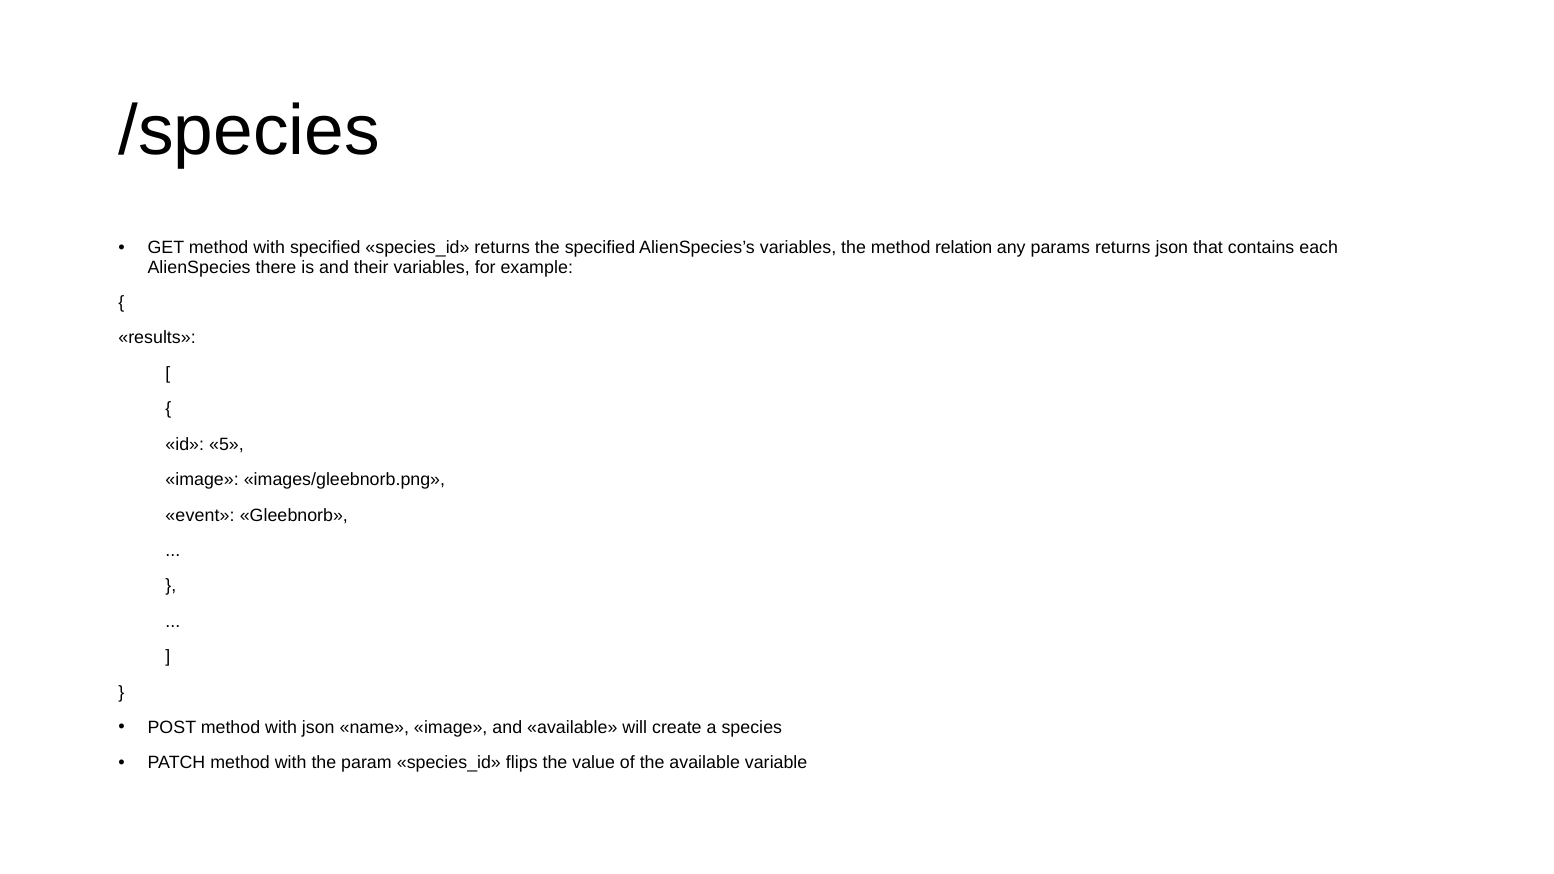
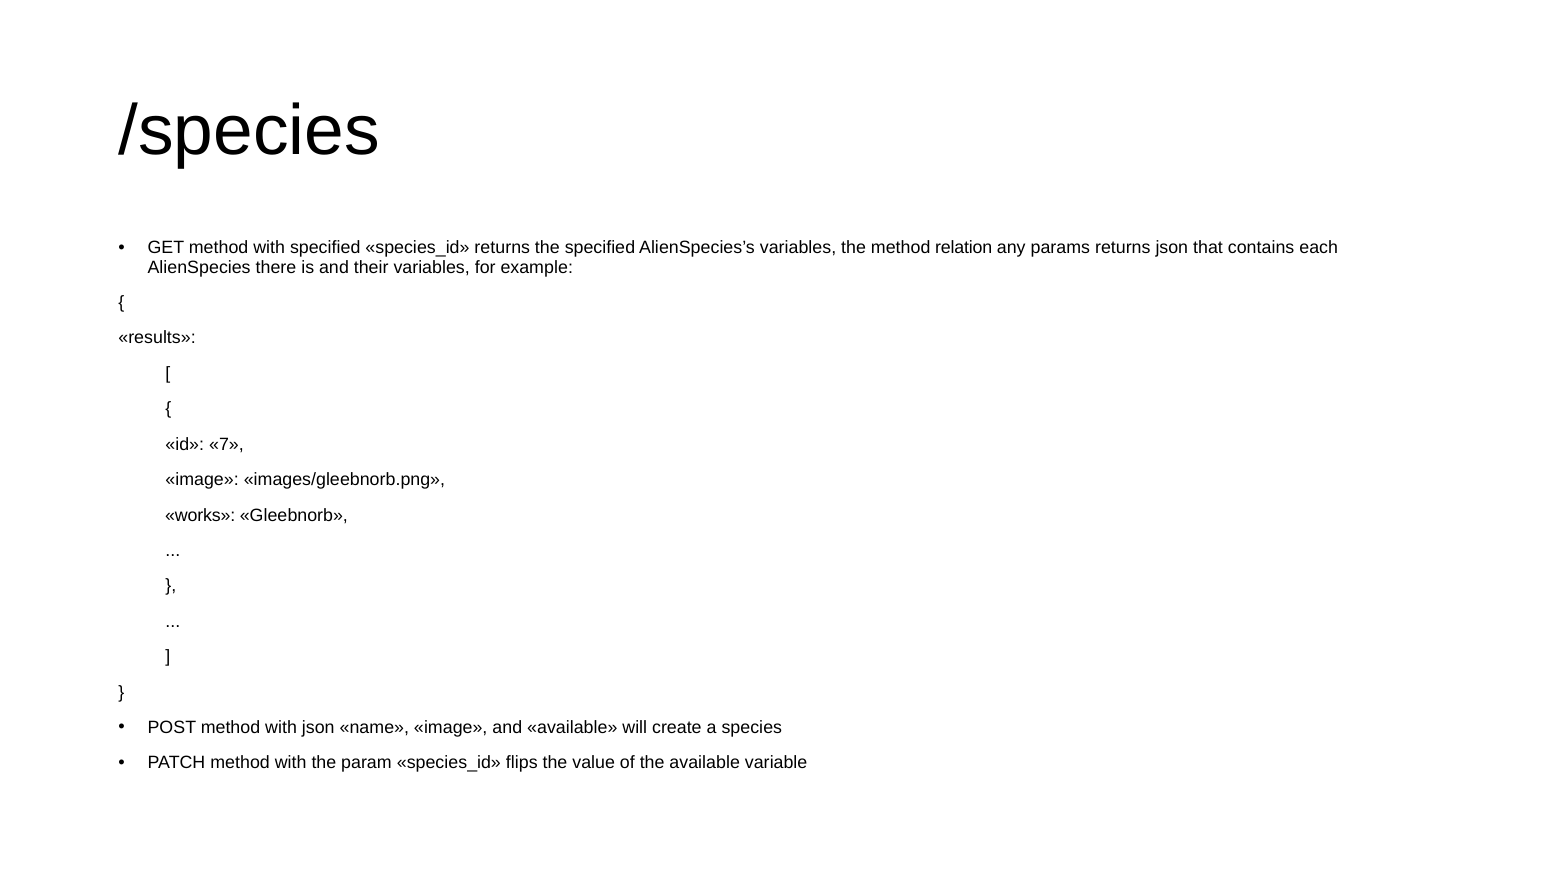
5: 5 -> 7
event: event -> works
